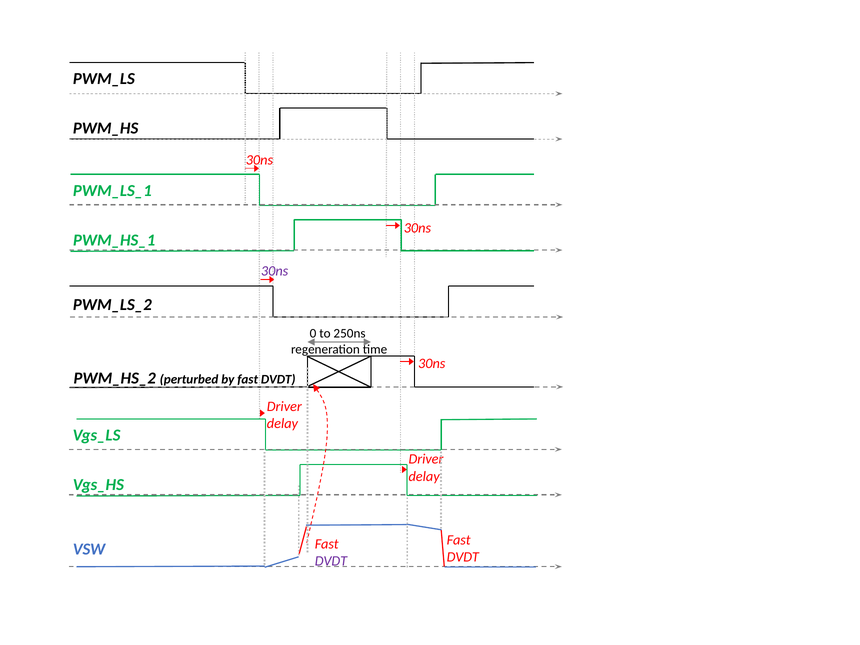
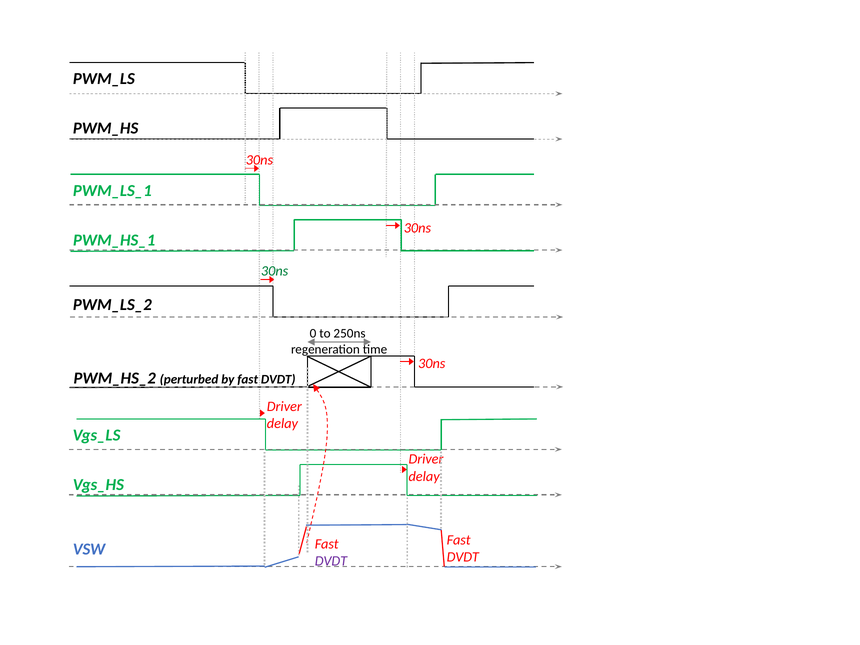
30ns at (275, 271) colour: purple -> green
